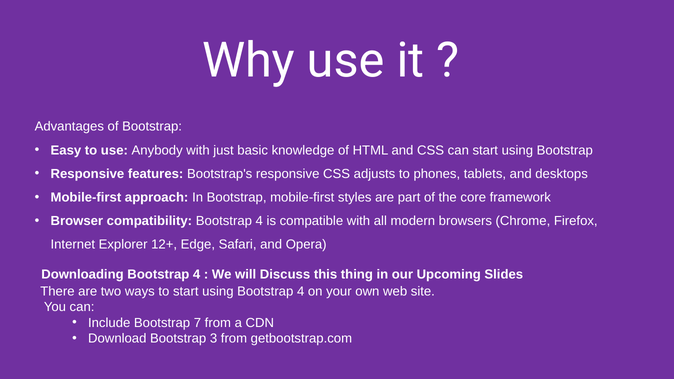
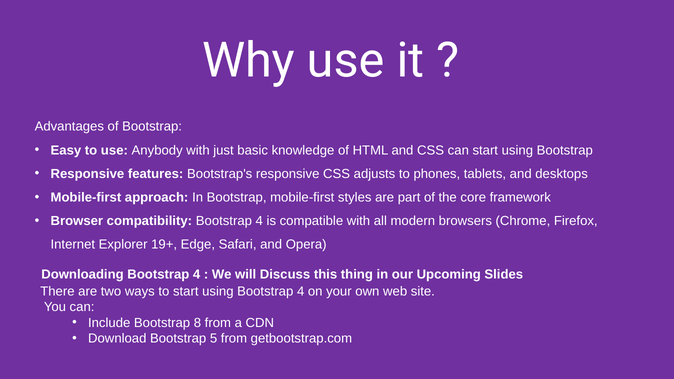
12+: 12+ -> 19+
7: 7 -> 8
3: 3 -> 5
